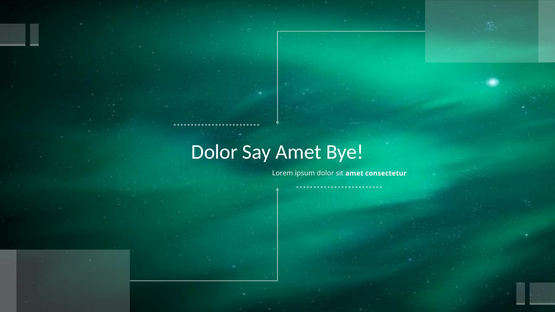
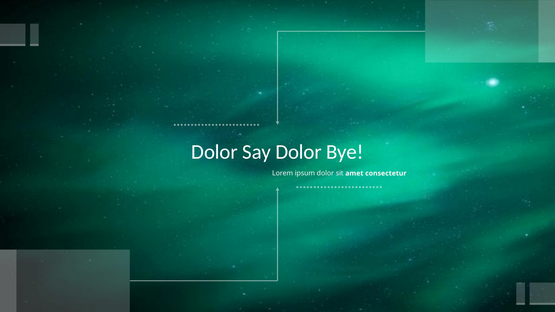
Say Amet: Amet -> Dolor
